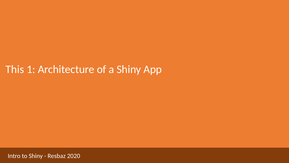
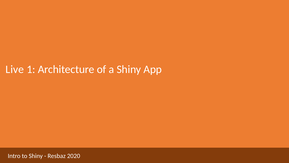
This: This -> Live
